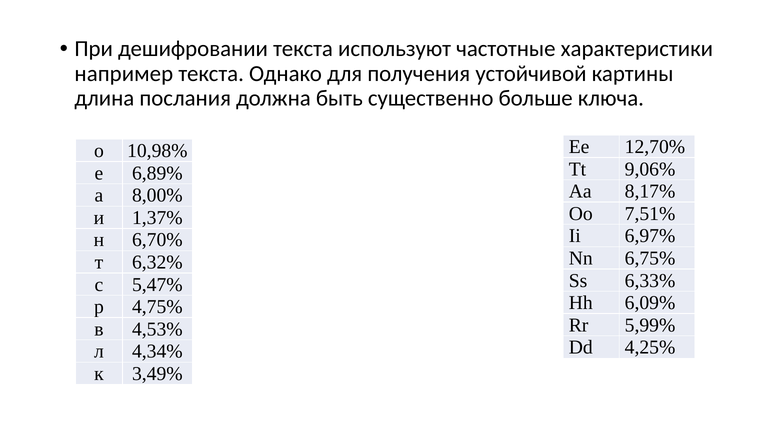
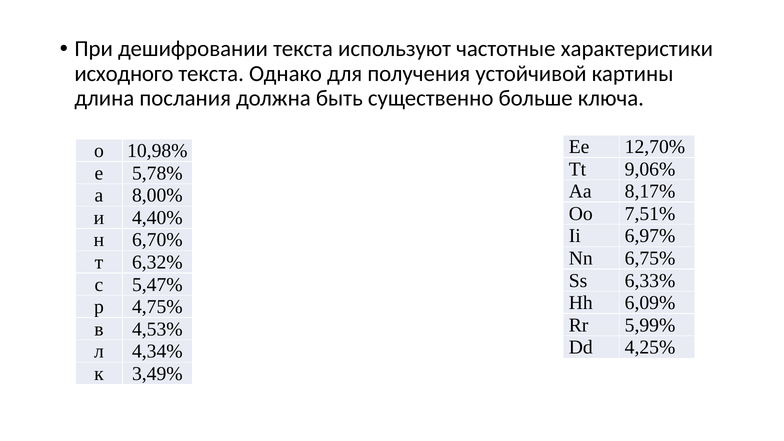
например: например -> исходного
6,89%: 6,89% -> 5,78%
1,37%: 1,37% -> 4,40%
